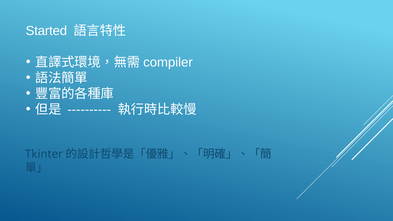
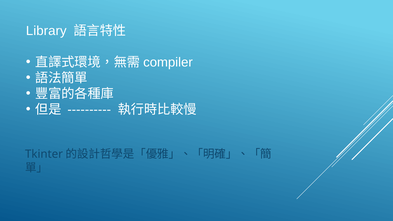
Started: Started -> Library
